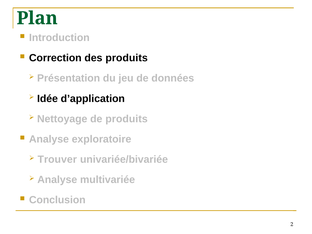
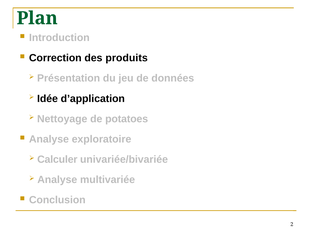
de produits: produits -> potatoes
Trouver: Trouver -> Calculer
